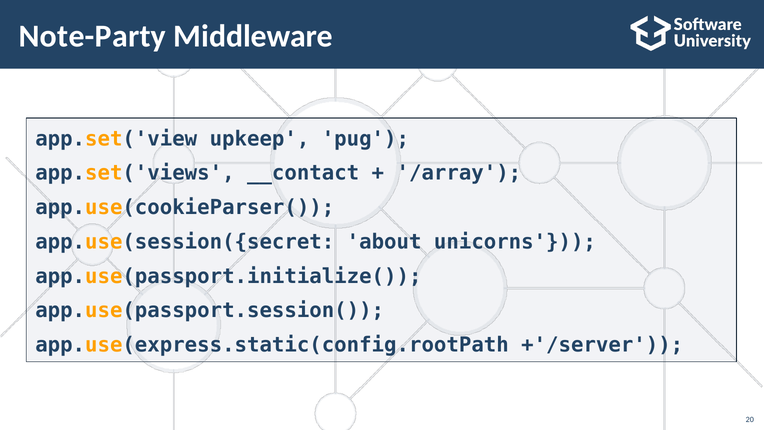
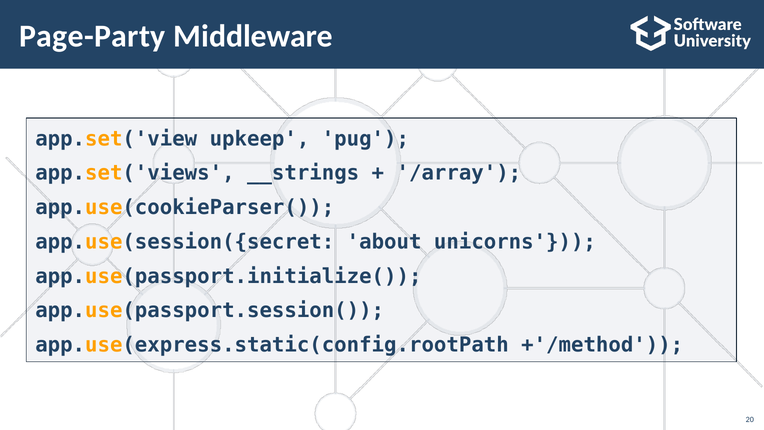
Note-Party: Note-Party -> Page-Party
__contact: __contact -> __strings
+'/server: +'/server -> +'/method
